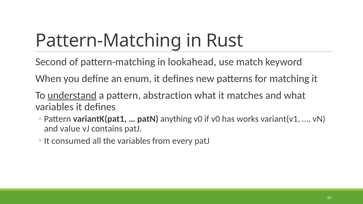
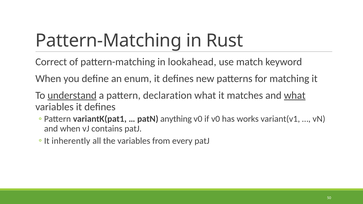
Second: Second -> Correct
abstraction: abstraction -> declaration
what at (295, 95) underline: none -> present
and value: value -> when
consumed: consumed -> inherently
